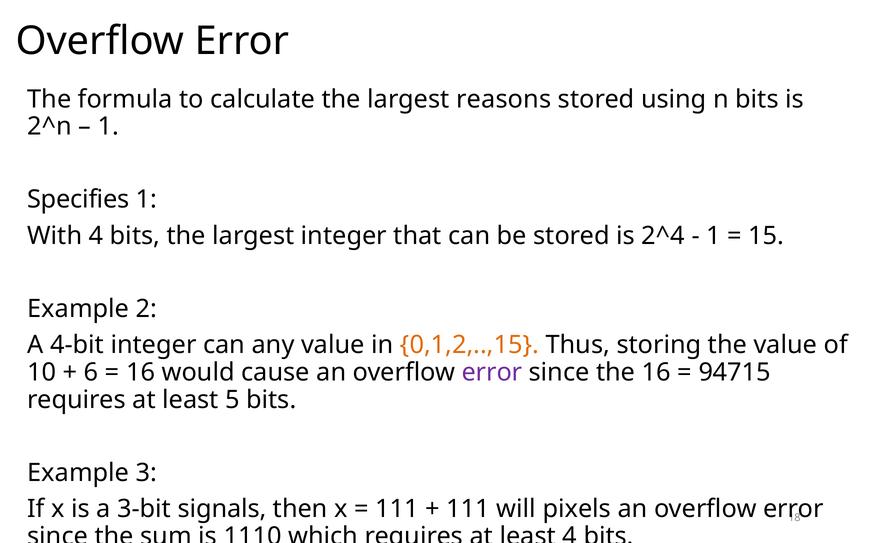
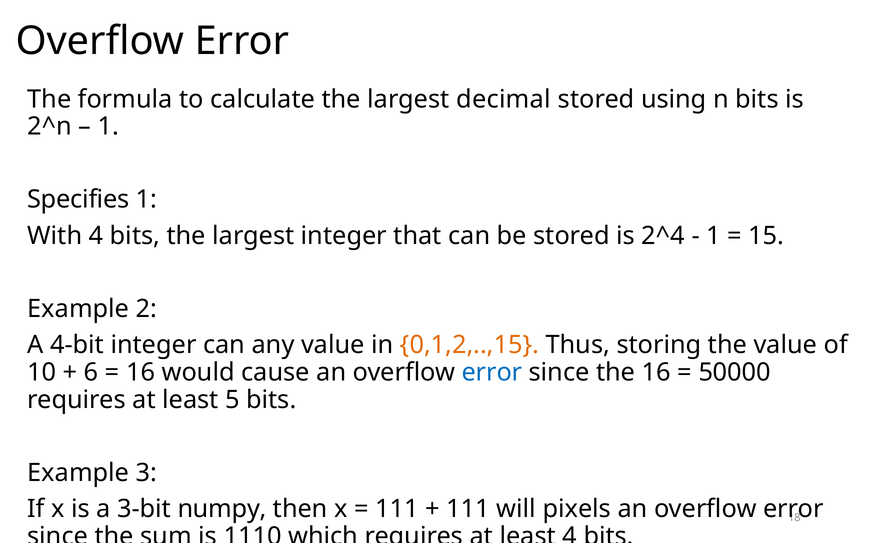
reasons: reasons -> decimal
error at (492, 373) colour: purple -> blue
94715: 94715 -> 50000
signals: signals -> numpy
